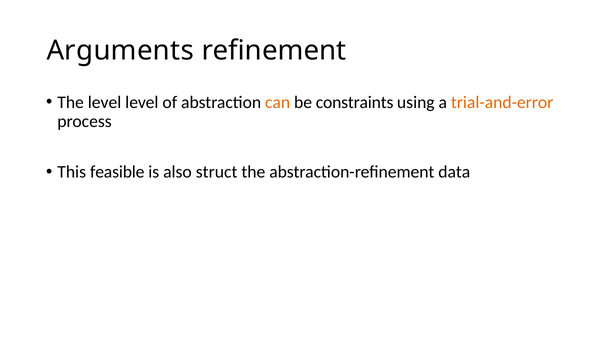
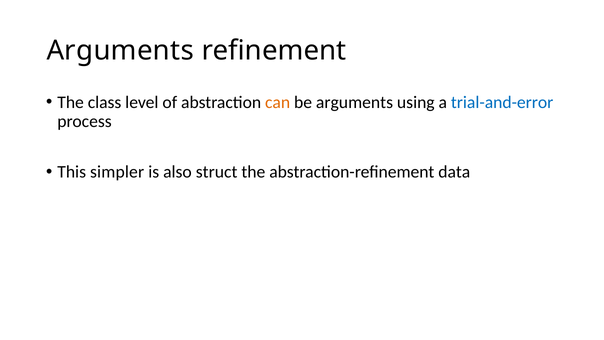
The level: level -> class
be constraints: constraints -> arguments
trial-and-error colour: orange -> blue
feasible: feasible -> simpler
